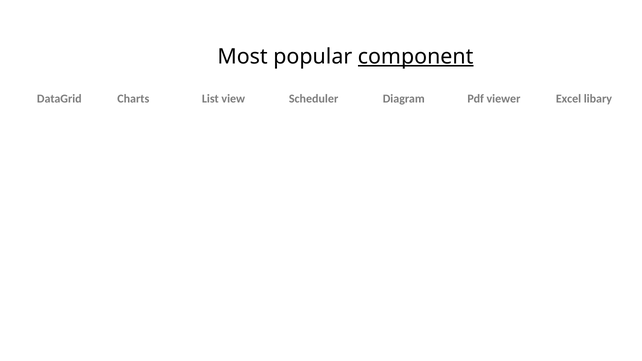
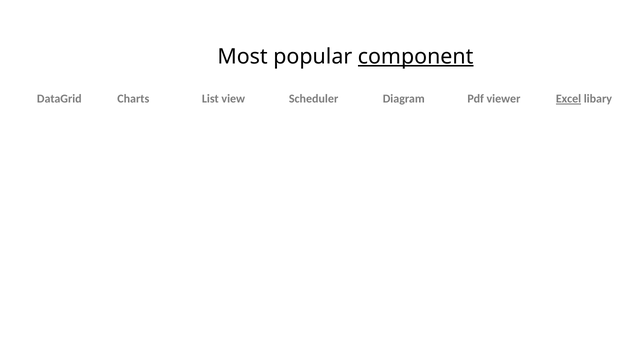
Excel underline: none -> present
